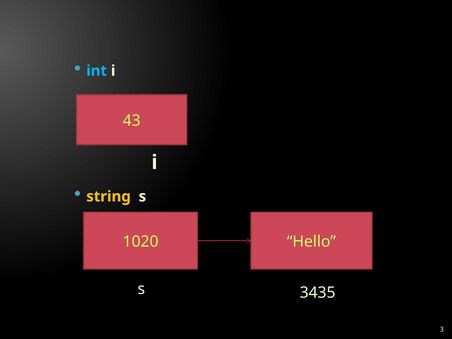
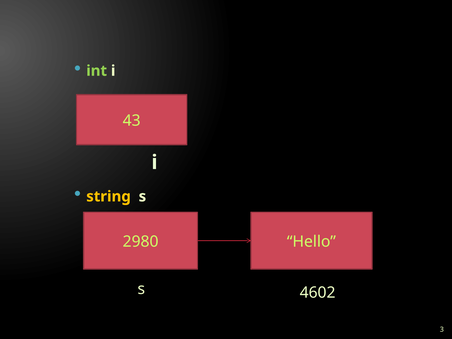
int colour: light blue -> light green
1020: 1020 -> 2980
3435: 3435 -> 4602
